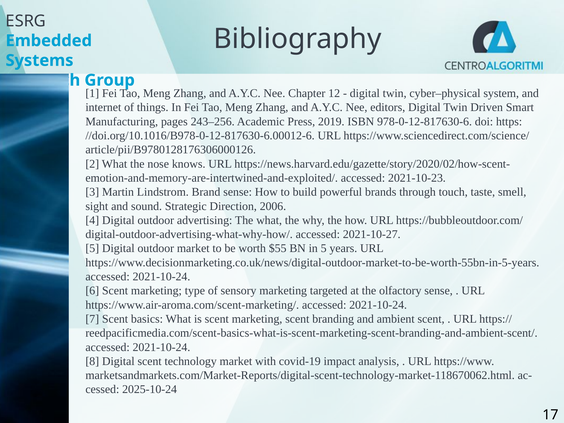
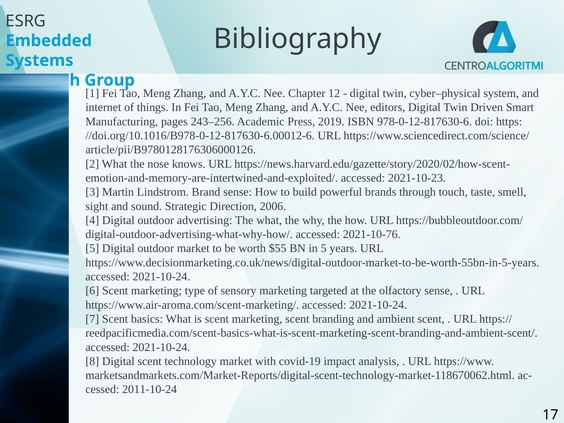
2021-10-27: 2021-10-27 -> 2021-10-76
2025-10-24: 2025-10-24 -> 2011-10-24
